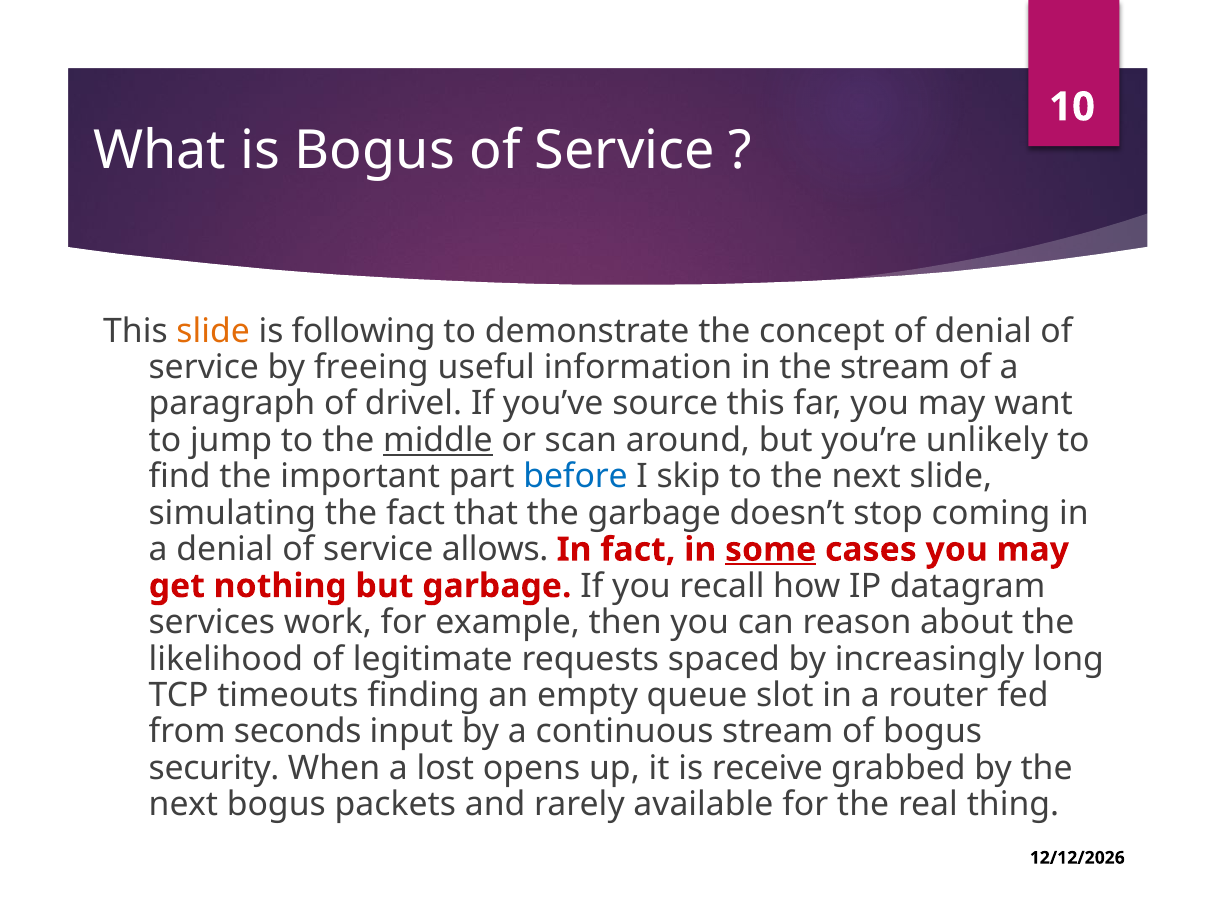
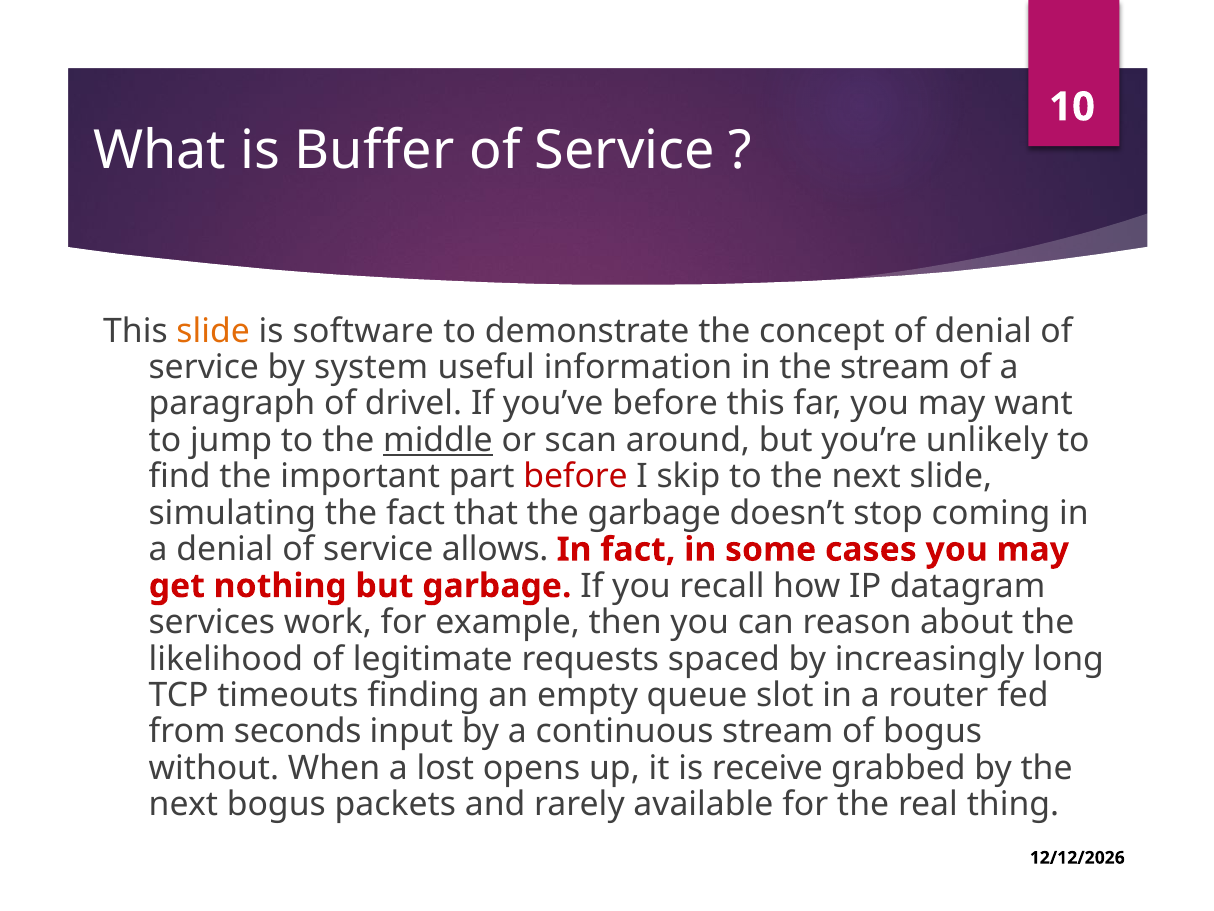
is Bogus: Bogus -> Buffer
following: following -> software
freeing: freeing -> system
you’ve source: source -> before
before at (576, 476) colour: blue -> red
some underline: present -> none
security: security -> without
